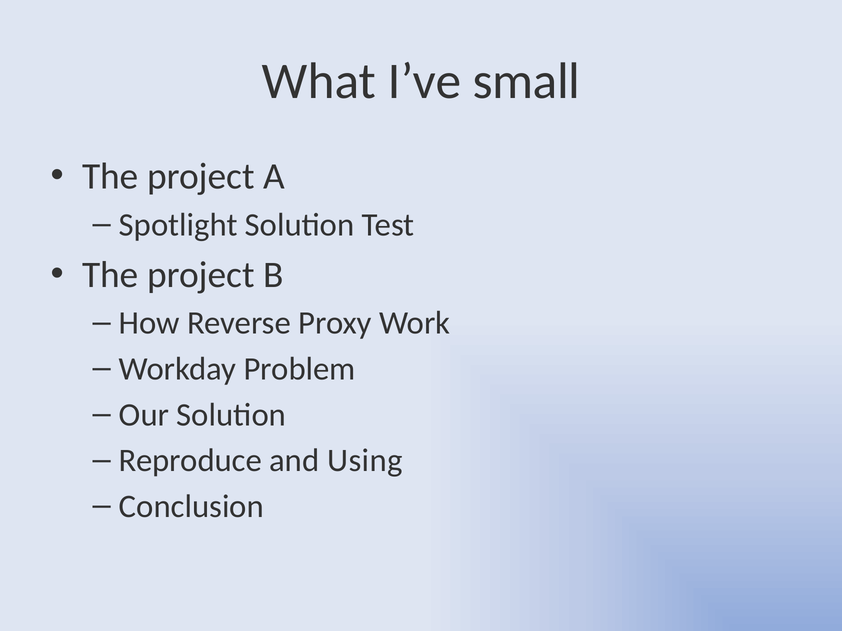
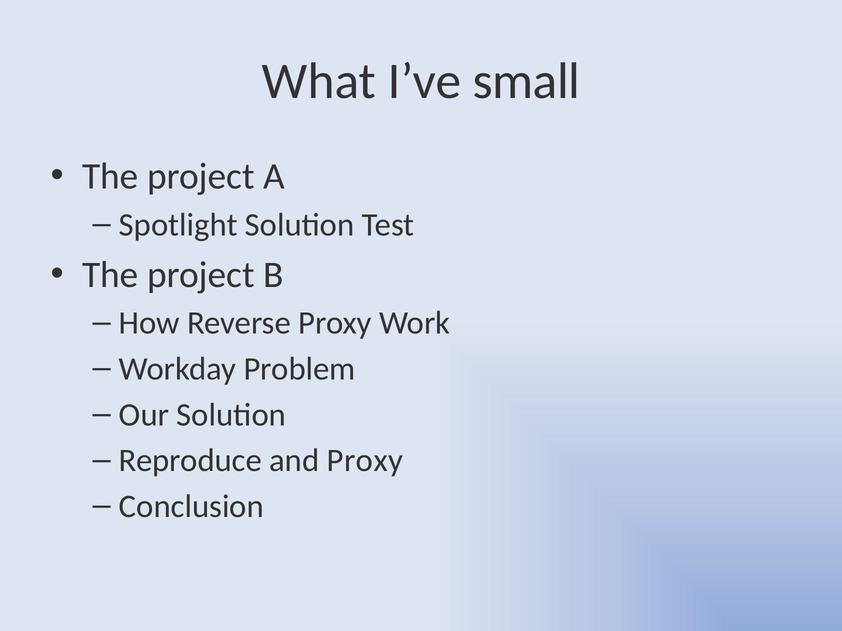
and Using: Using -> Proxy
